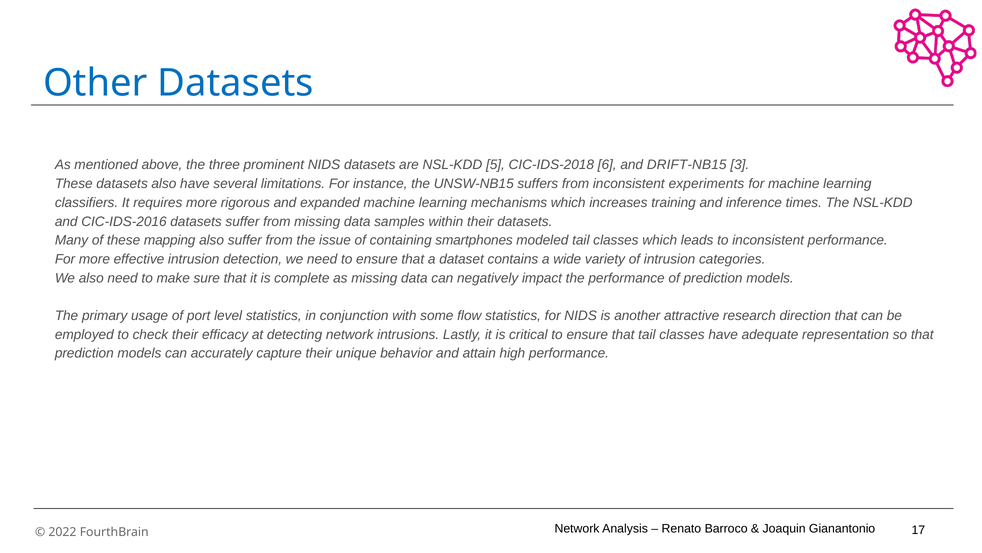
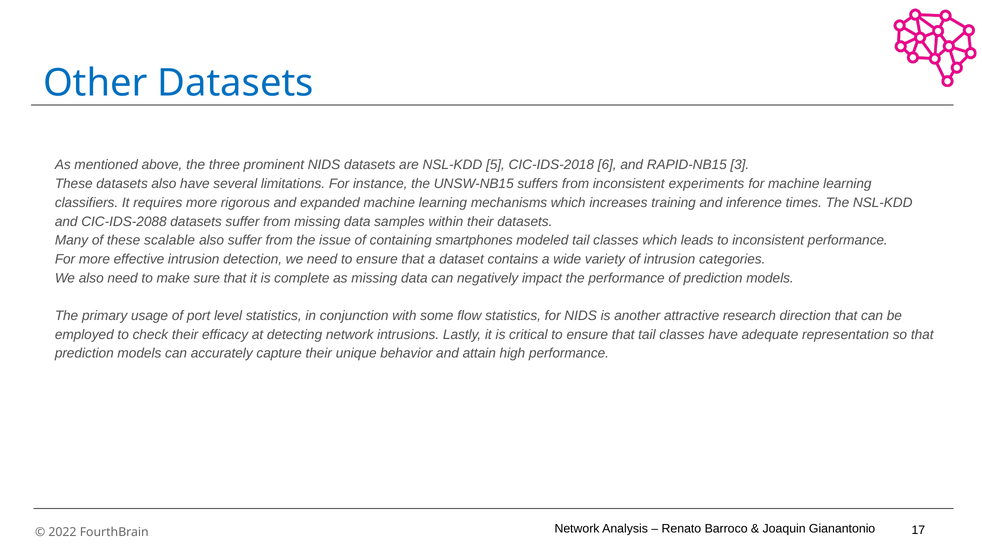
DRIFT-NB15: DRIFT-NB15 -> RAPID-NB15
CIC-IDS-2016: CIC-IDS-2016 -> CIC-IDS-2088
mapping: mapping -> scalable
